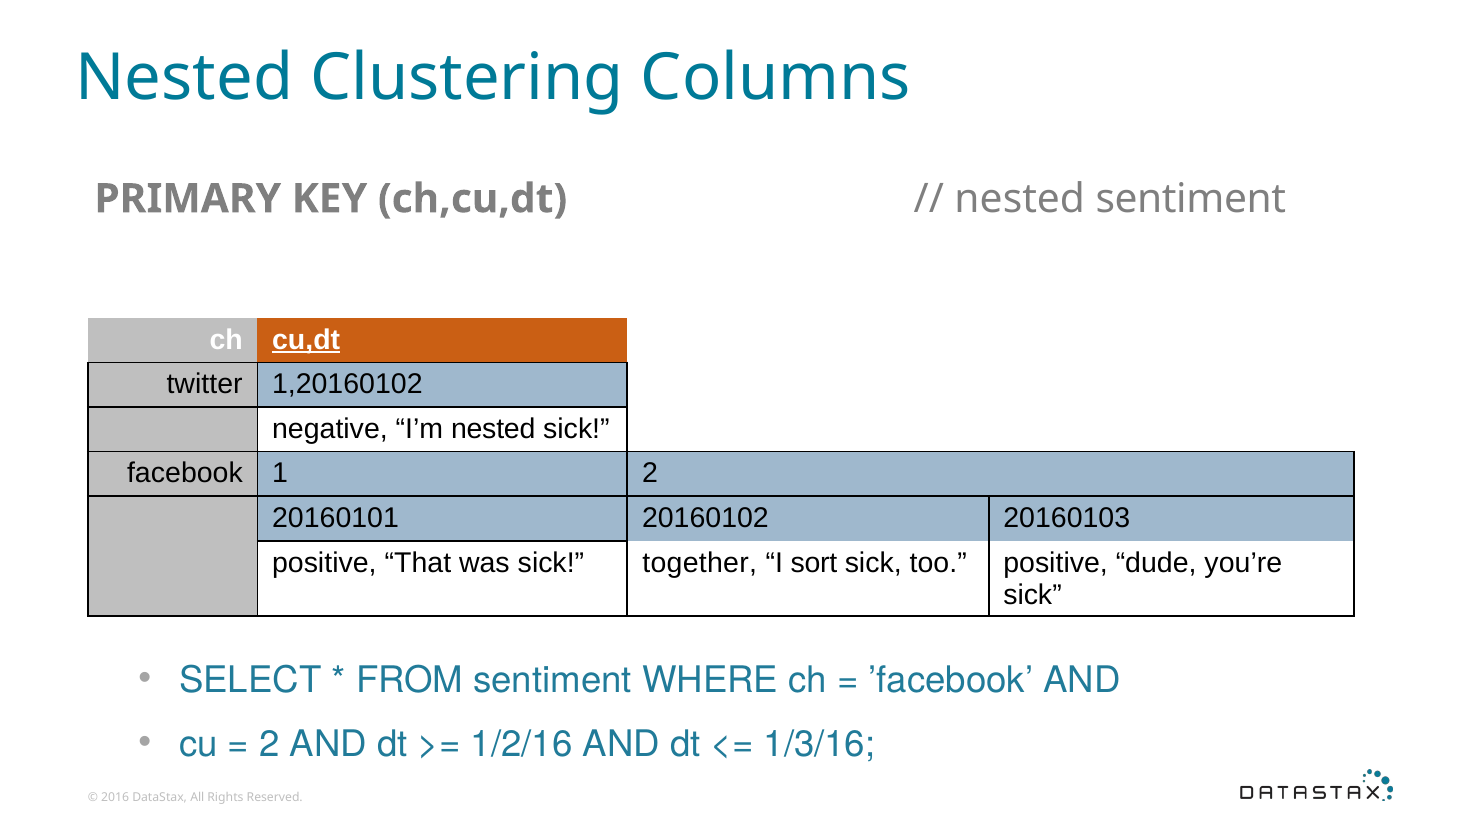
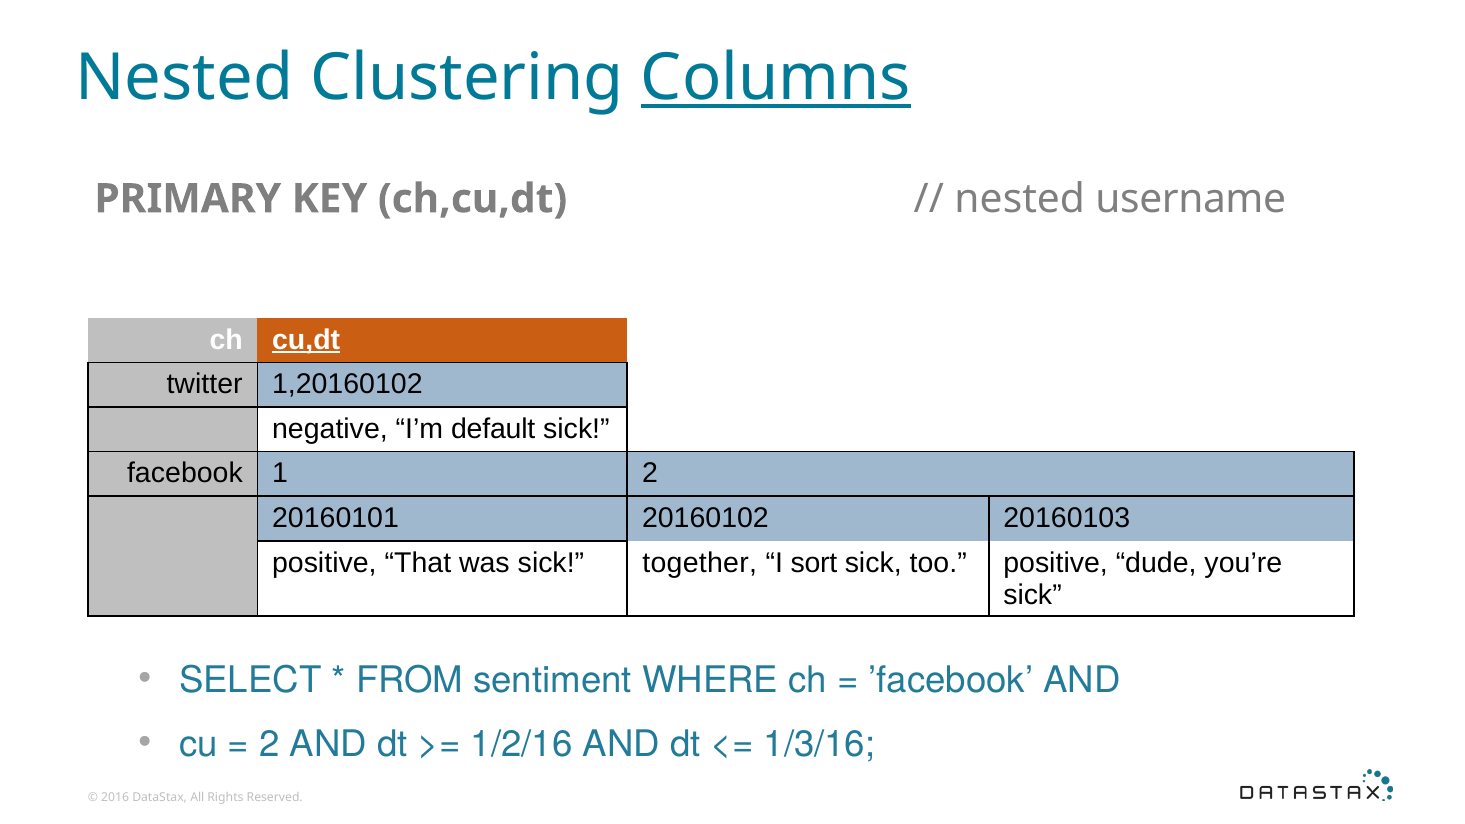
Columns underline: none -> present
nested sentiment: sentiment -> username
I’m nested: nested -> default
